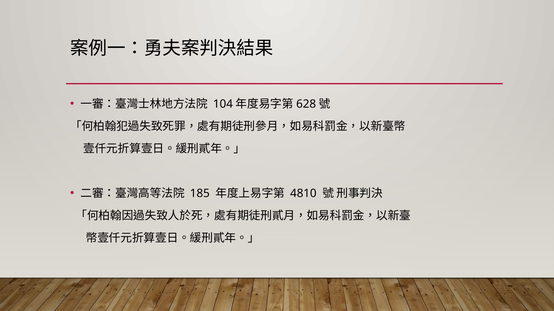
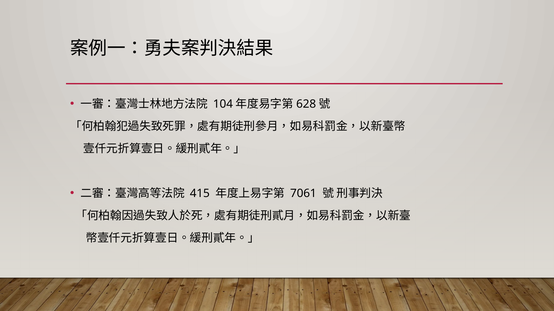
185: 185 -> 415
4810: 4810 -> 7061
